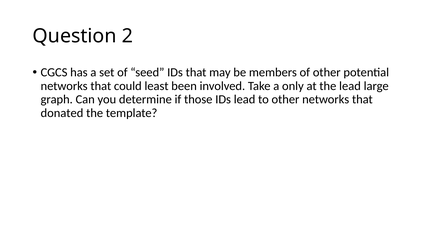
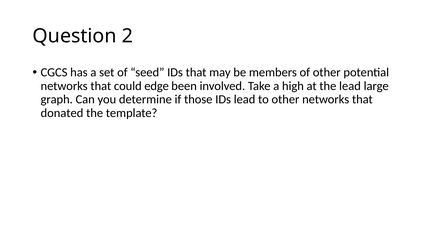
least: least -> edge
only: only -> high
